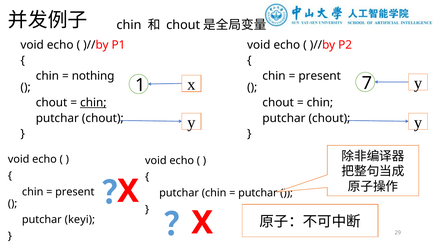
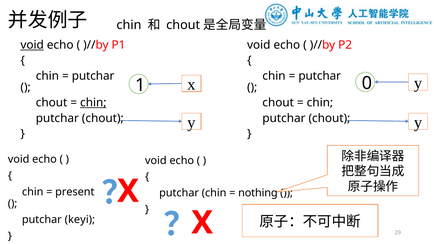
void at (32, 45) underline: none -> present
nothing at (93, 76): nothing -> putchar
present at (320, 76): present -> putchar
7: 7 -> 0
putchar at (258, 193): putchar -> nothing
